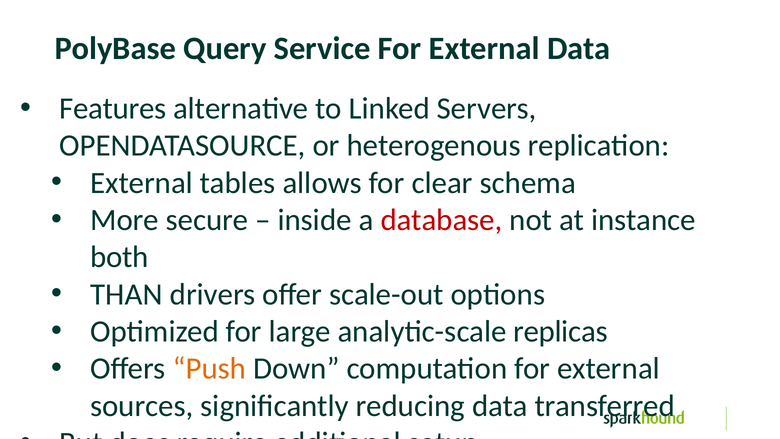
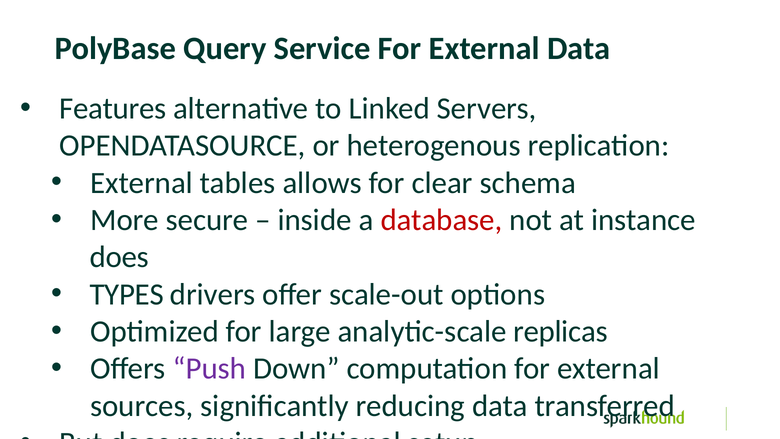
both at (119, 257): both -> does
THAN: THAN -> TYPES
Push colour: orange -> purple
